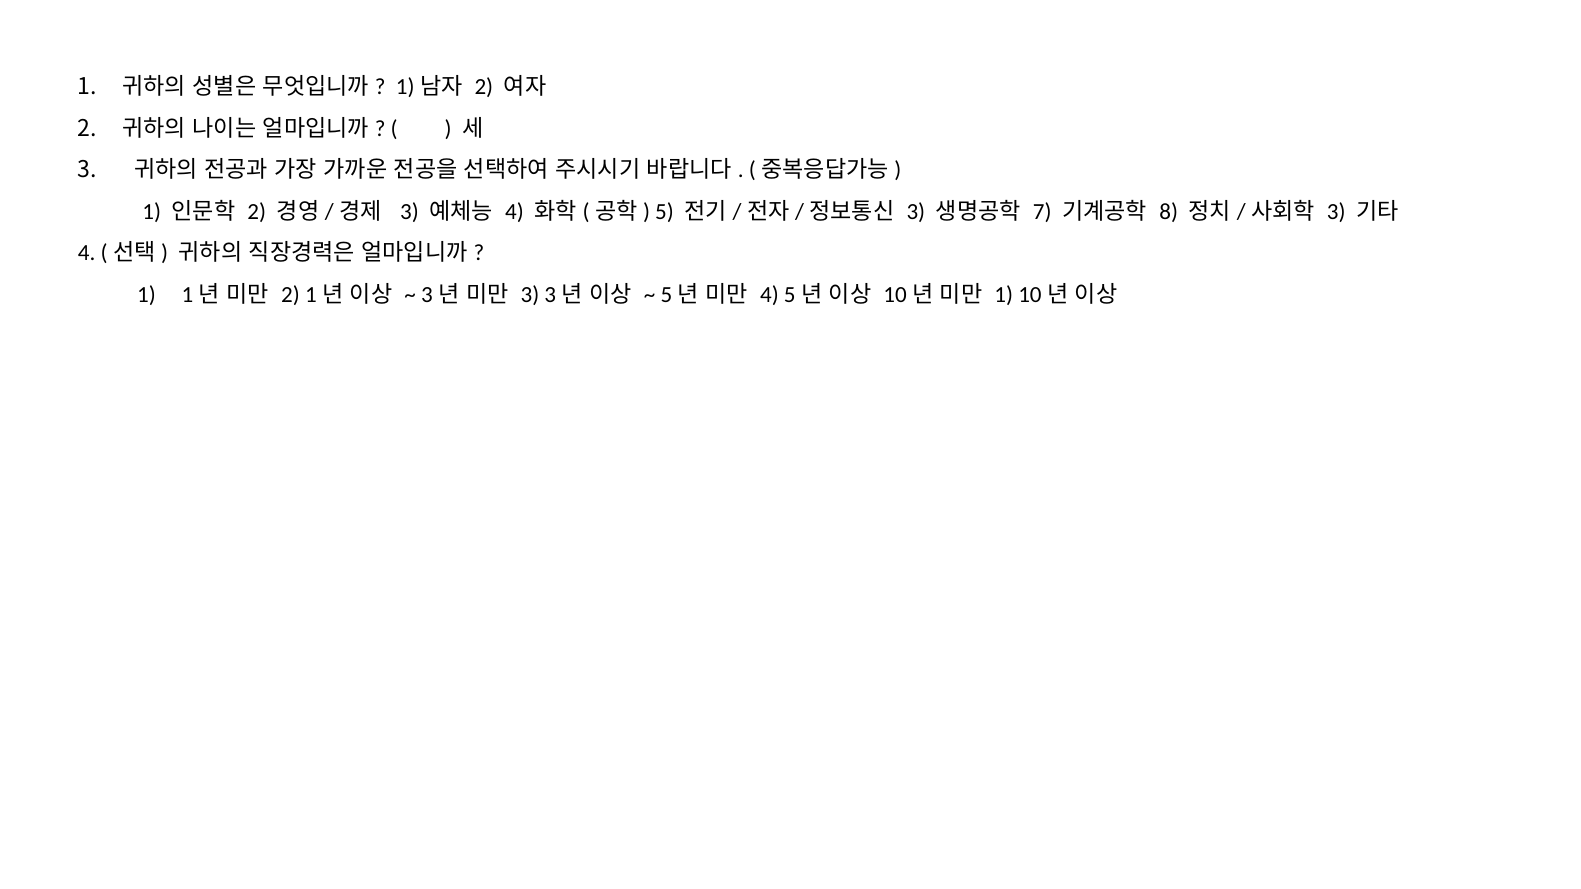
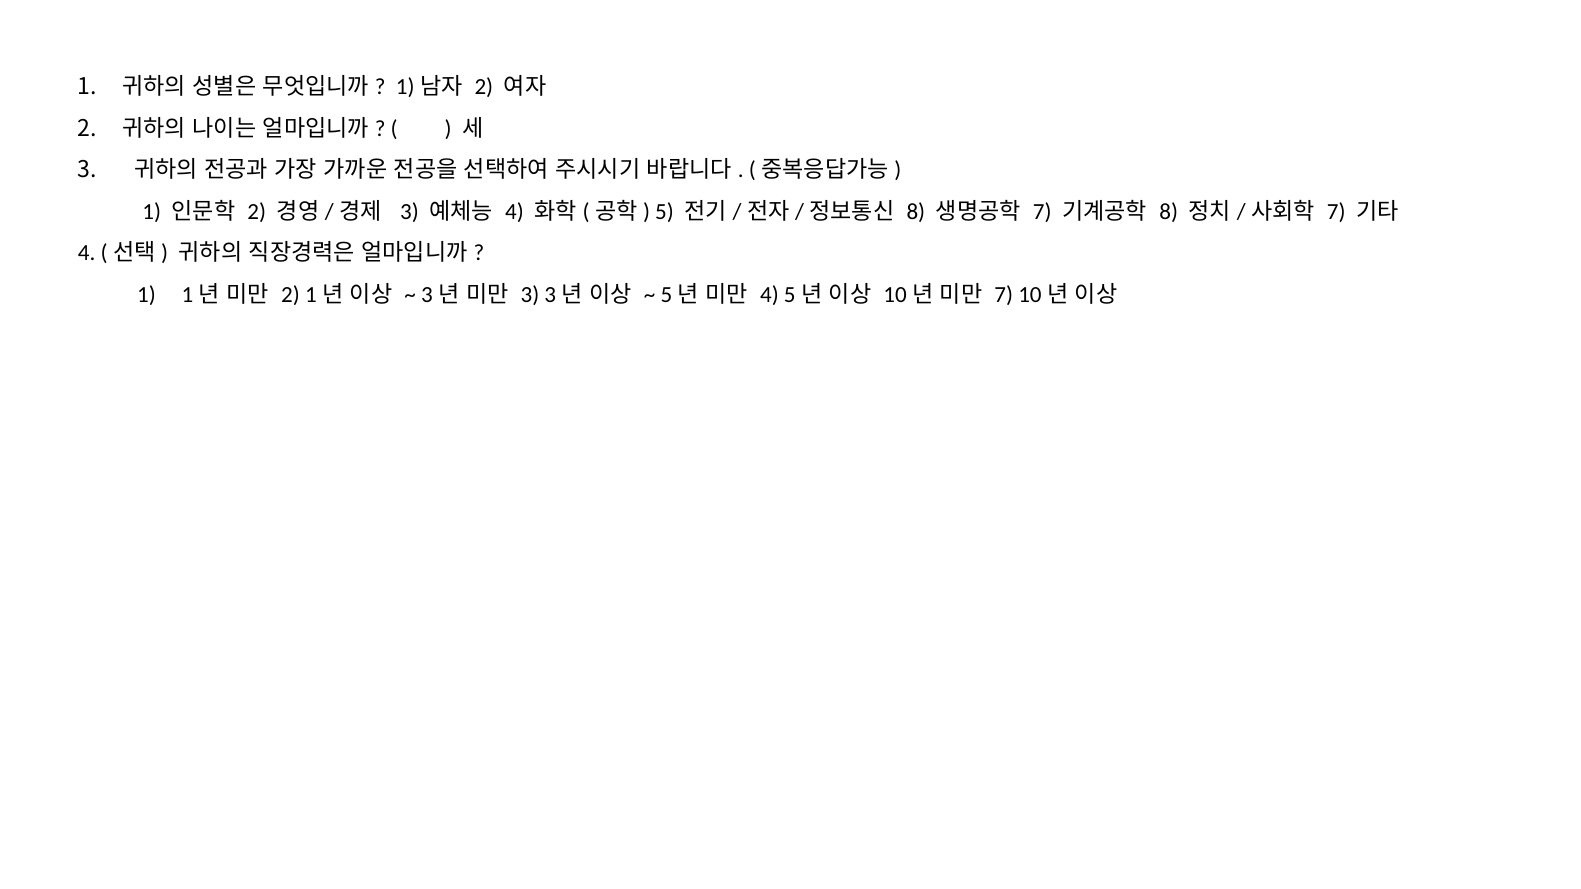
3 at (916, 212): 3 -> 8
3 at (1336, 212): 3 -> 7
1 at (1004, 295): 1 -> 7
